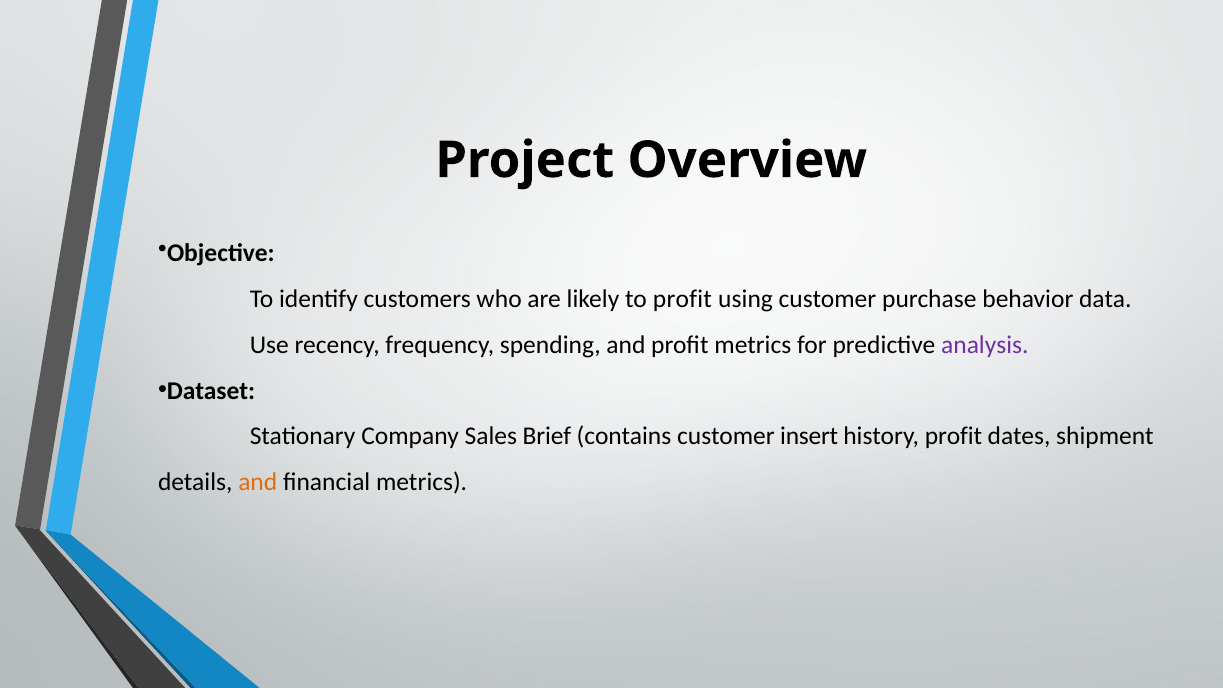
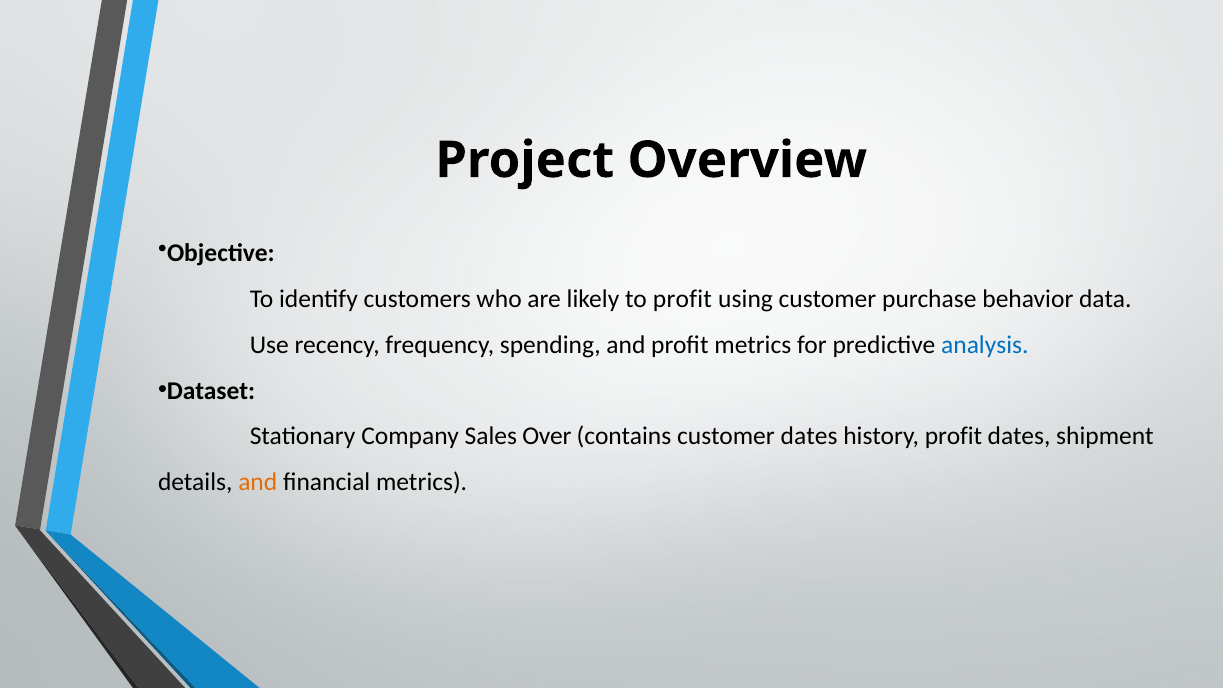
analysis colour: purple -> blue
Brief: Brief -> Over
customer insert: insert -> dates
